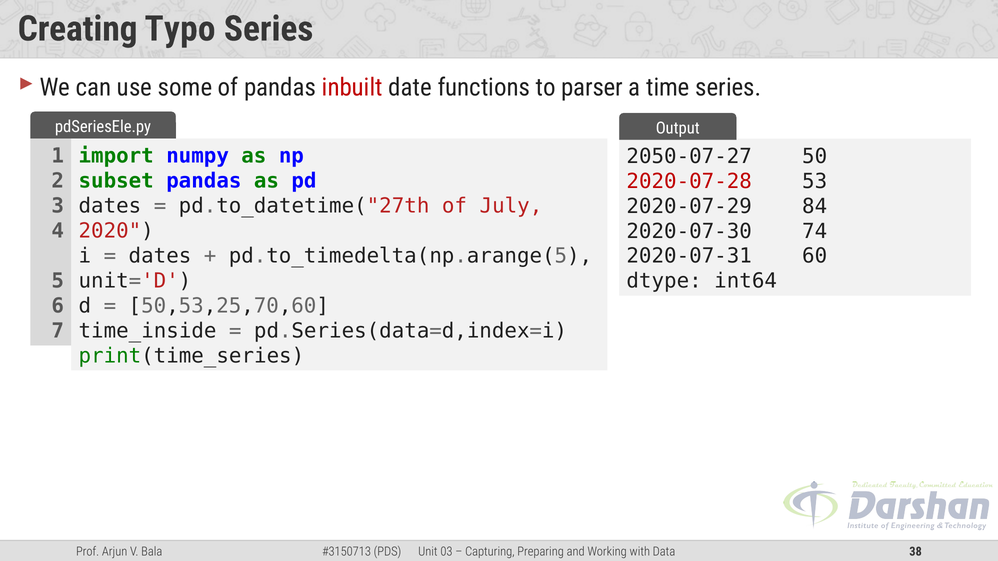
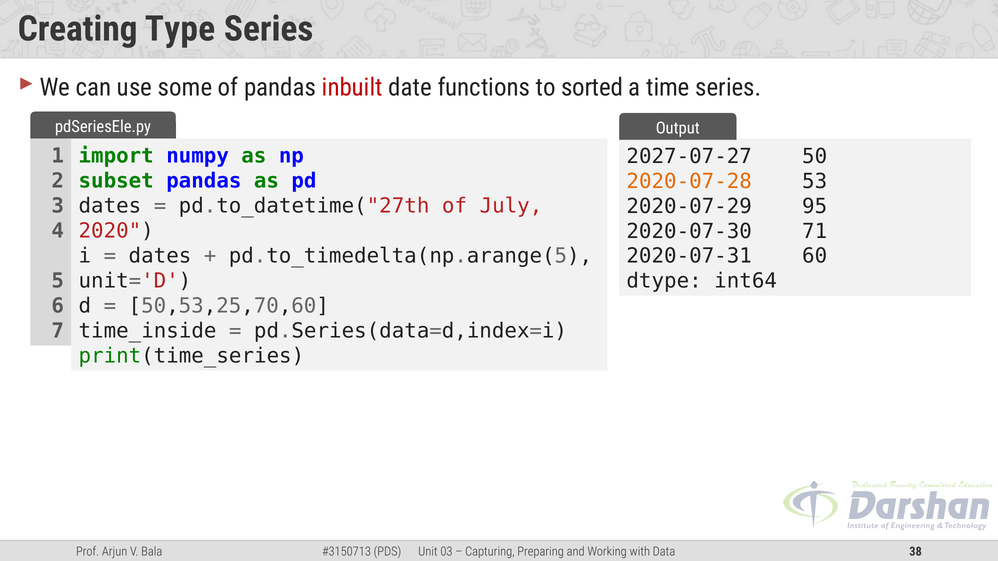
Typo: Typo -> Type
parser: parser -> sorted
2050-07-27: 2050-07-27 -> 2027-07-27
2020-07-28 colour: red -> orange
84: 84 -> 95
74: 74 -> 71
